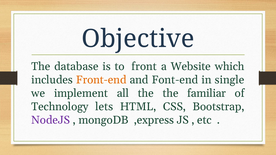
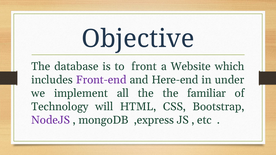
Front-end colour: orange -> purple
Font-end: Font-end -> Here-end
single: single -> under
lets: lets -> will
